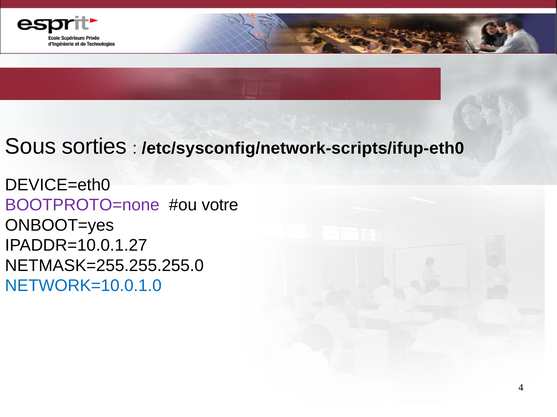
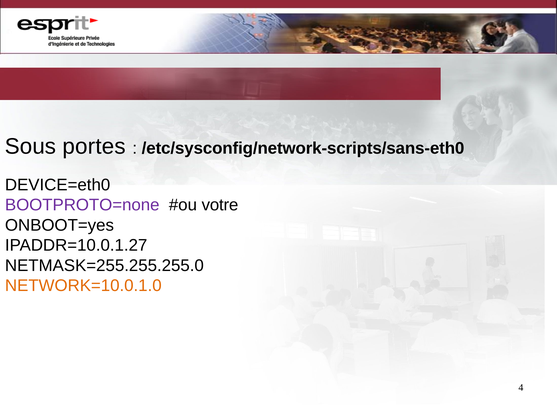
sorties: sorties -> portes
/etc/sysconfig/network-scripts/ifup-eth0: /etc/sysconfig/network-scripts/ifup-eth0 -> /etc/sysconfig/network-scripts/sans-eth0
NETWORK=10.0.1.0 colour: blue -> orange
